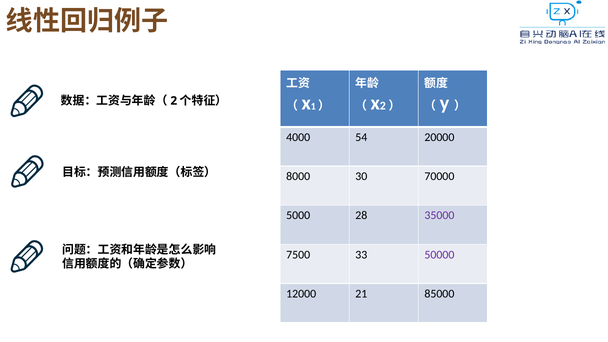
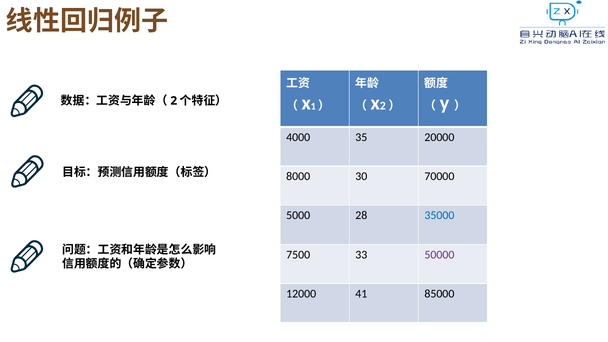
54: 54 -> 35
35000 colour: purple -> blue
21: 21 -> 41
